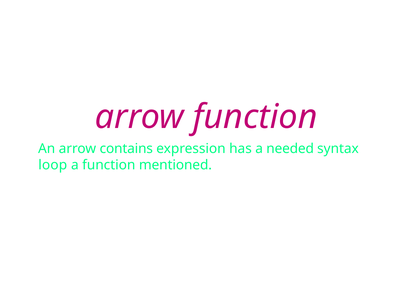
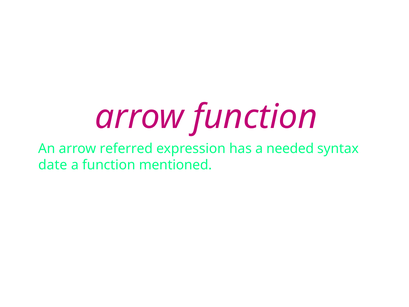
contains: contains -> referred
loop: loop -> date
